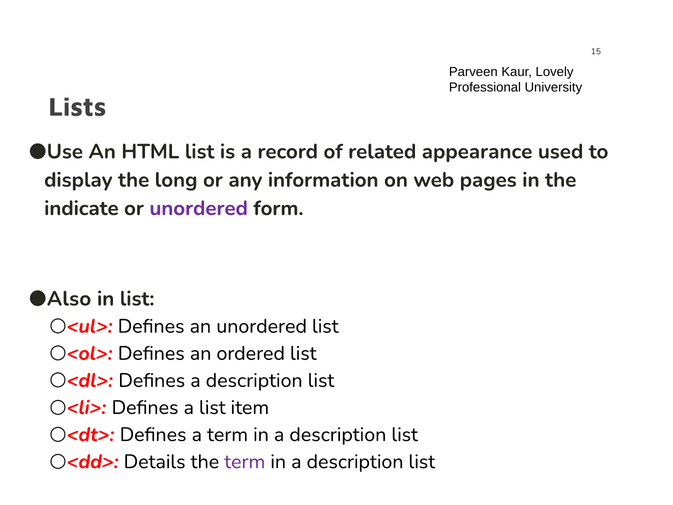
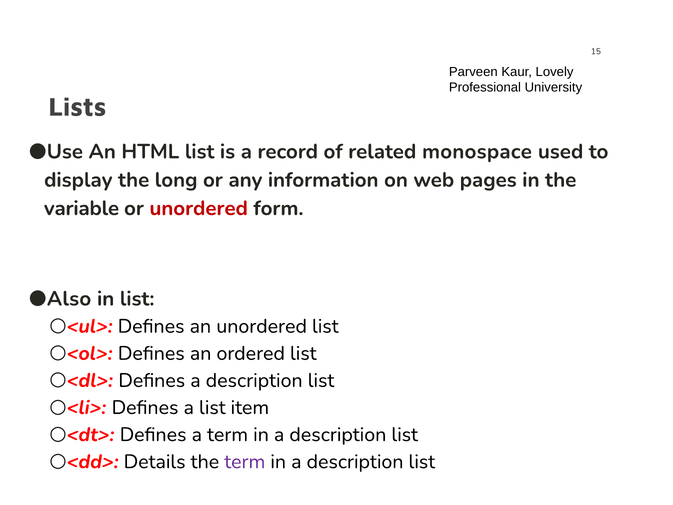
appearance: appearance -> monospace
indicate: indicate -> variable
unordered at (199, 208) colour: purple -> red
